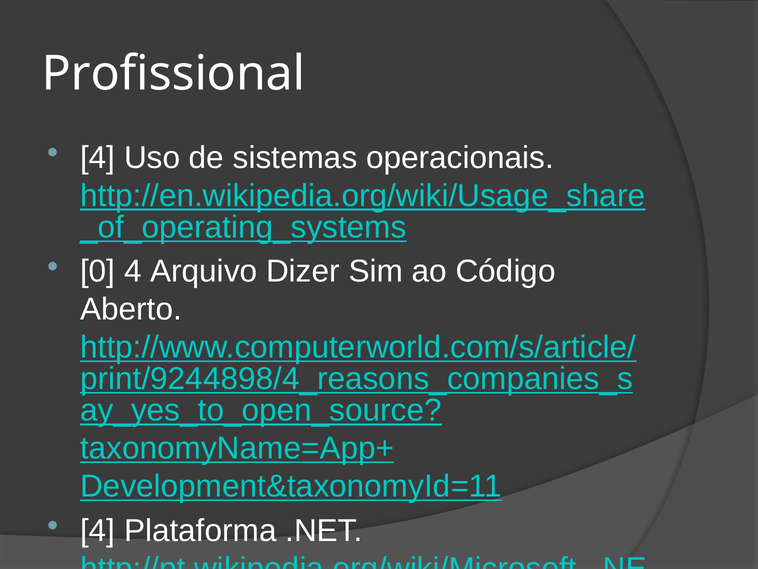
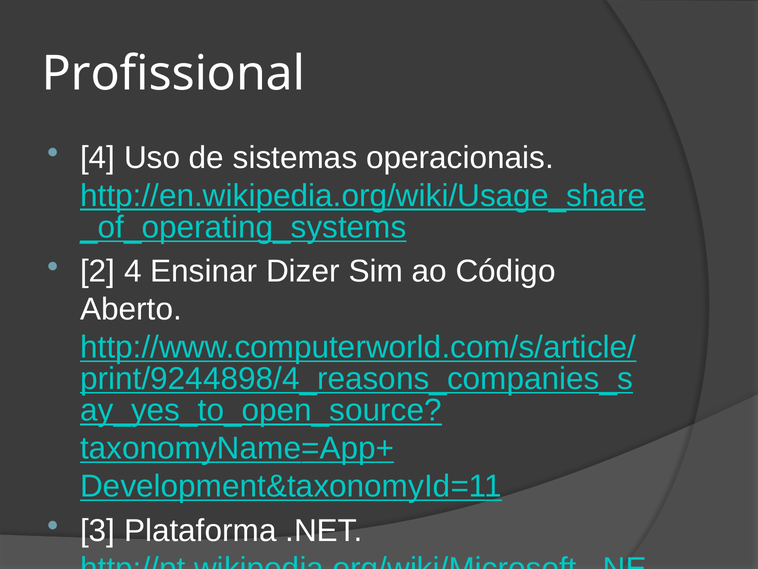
0: 0 -> 2
Arquivo: Arquivo -> Ensinar
4 at (98, 530): 4 -> 3
